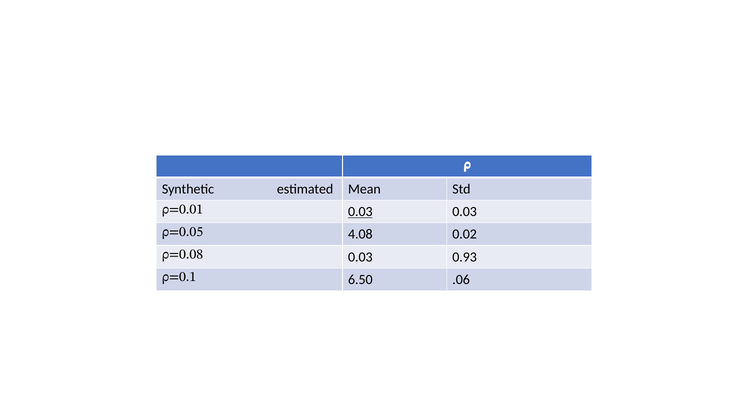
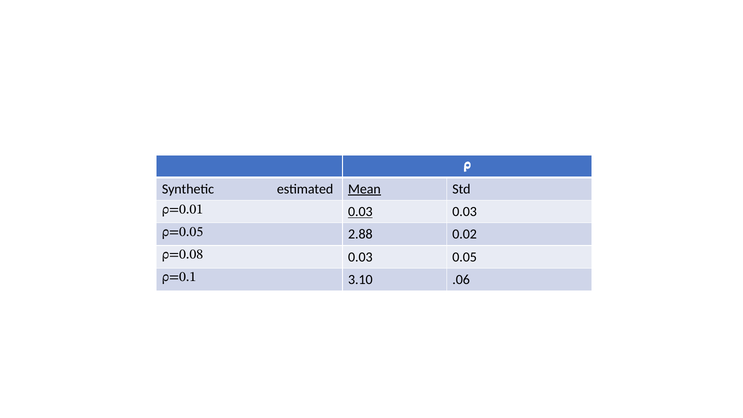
Mean underline: none -> present
4.08: 4.08 -> 2.88
0.93: 0.93 -> 0.05
6.50: 6.50 -> 3.10
